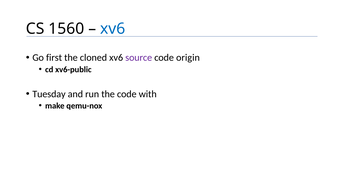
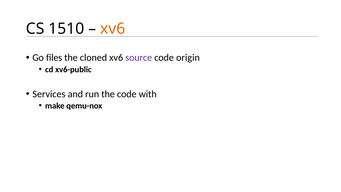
1560: 1560 -> 1510
xv6 at (113, 29) colour: blue -> orange
first: first -> files
Tuesday: Tuesday -> Services
